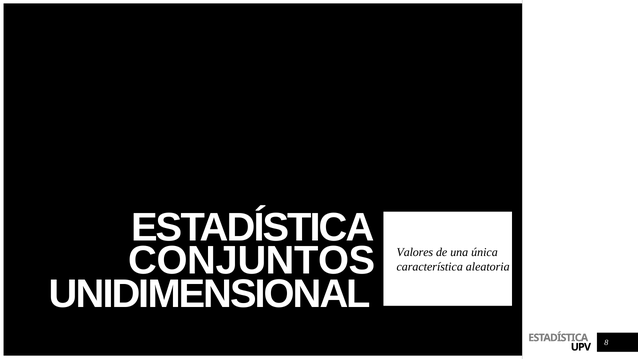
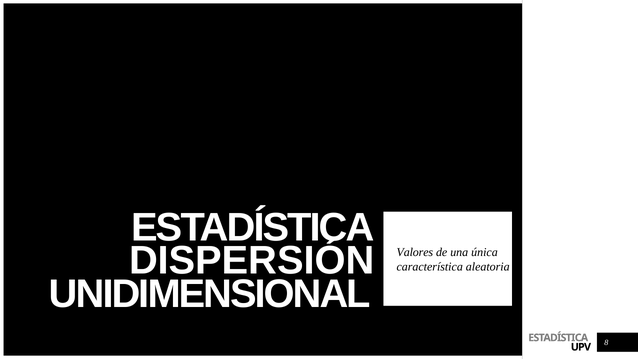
CONJUNTOS: CONJUNTOS -> DISPERSIÓN
